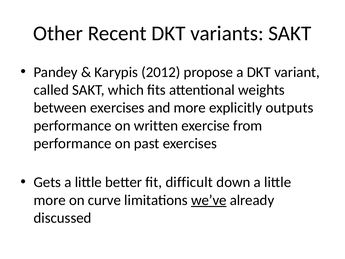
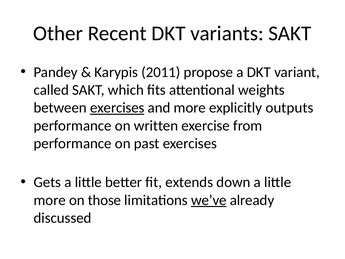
2012: 2012 -> 2011
exercises at (117, 108) underline: none -> present
difficult: difficult -> extends
curve: curve -> those
